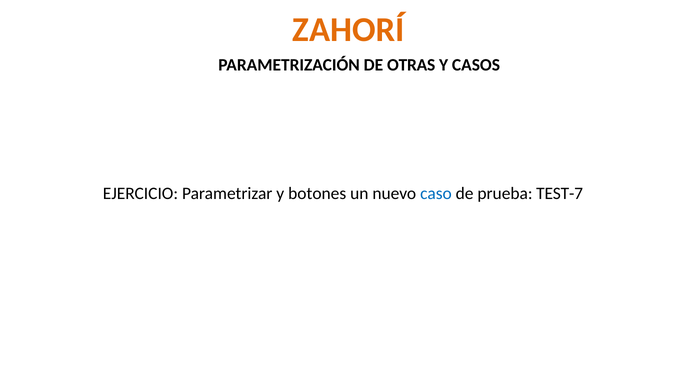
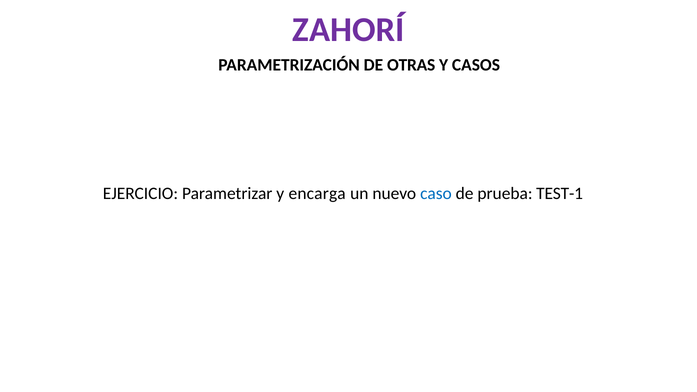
ZAHORÍ colour: orange -> purple
botones: botones -> encarga
TEST-7: TEST-7 -> TEST-1
